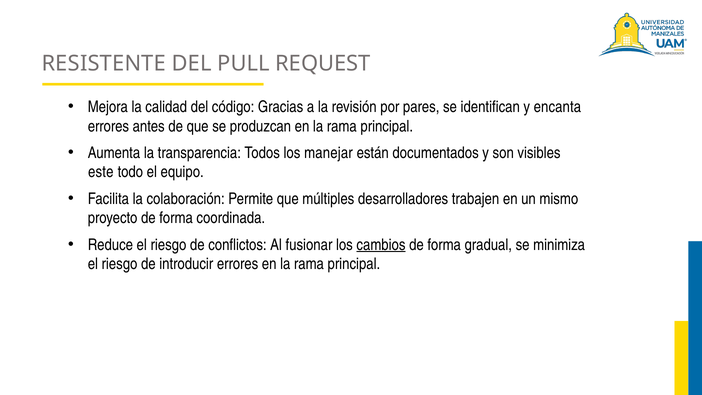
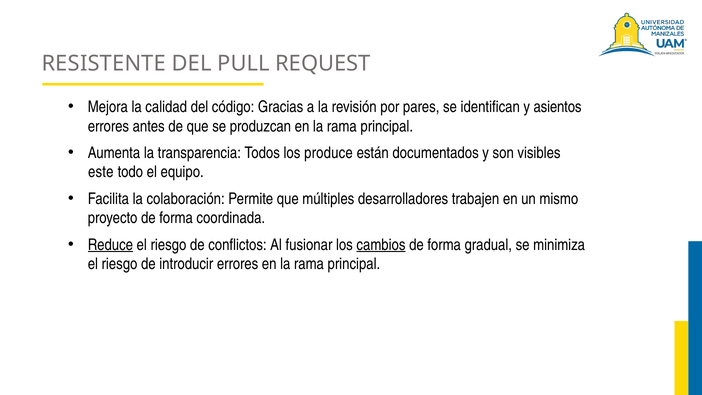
encanta: encanta -> asientos
manejar: manejar -> produce
Reduce underline: none -> present
